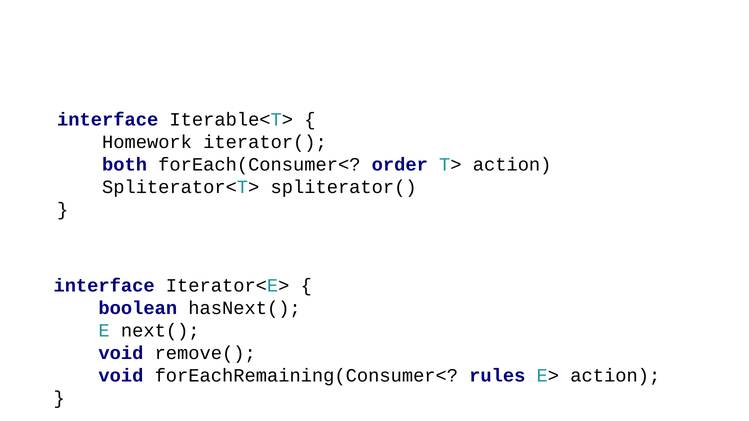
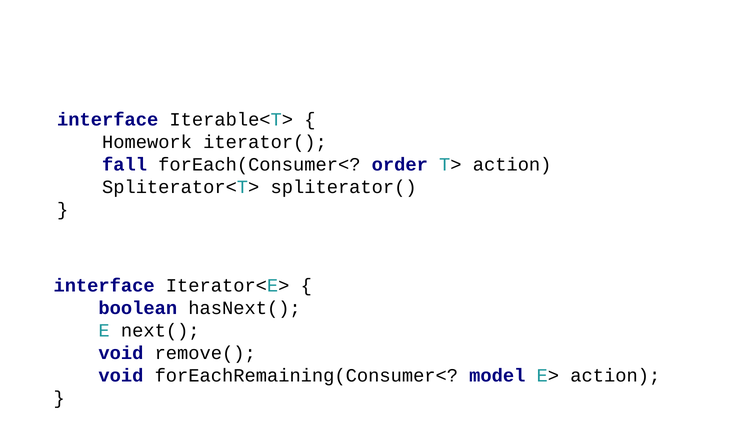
both: both -> fall
rules: rules -> model
